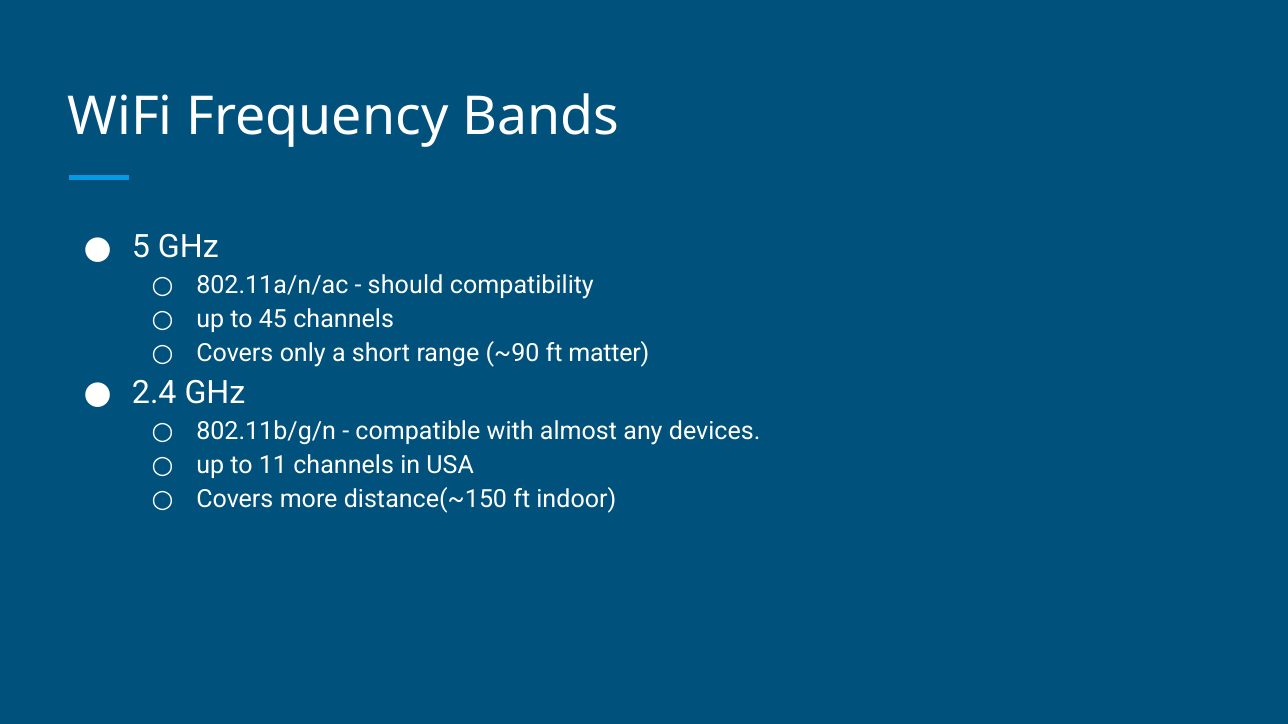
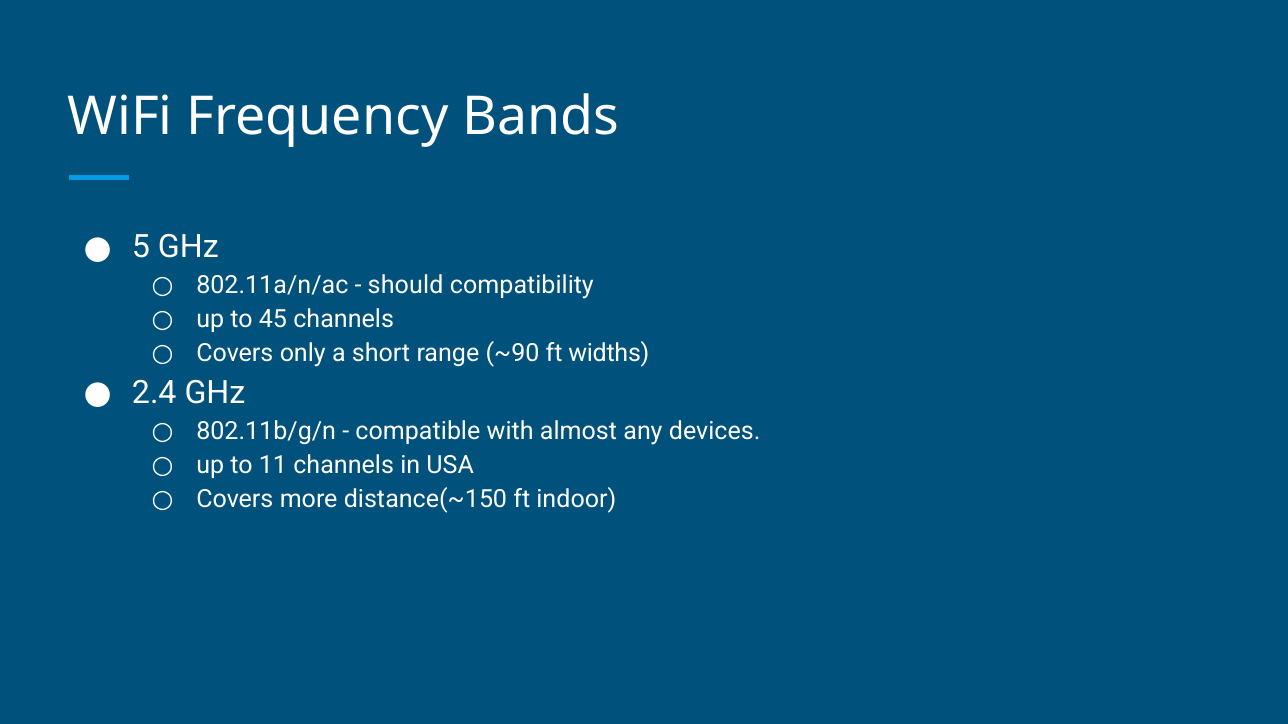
matter: matter -> widths
